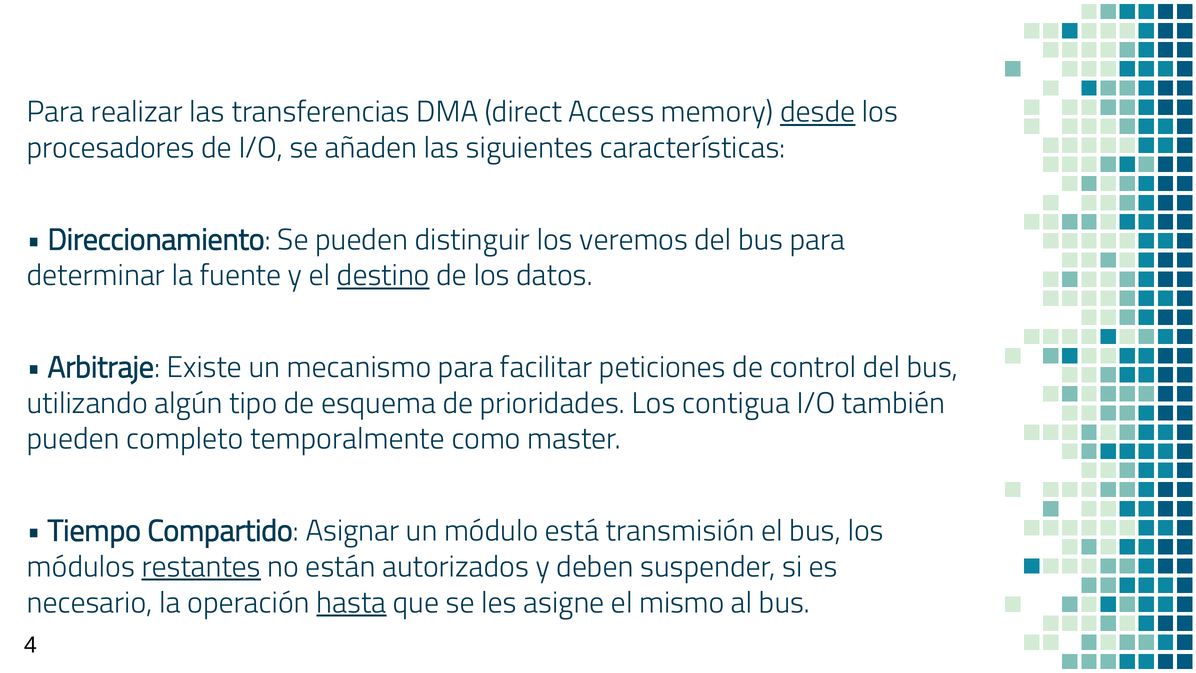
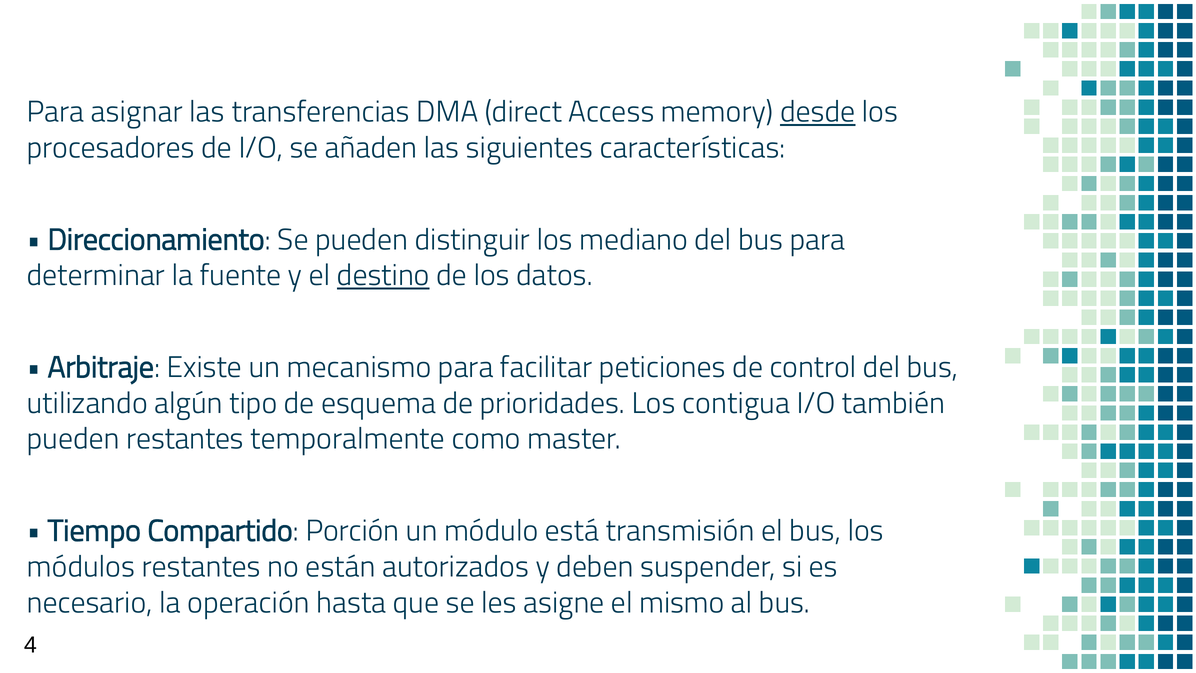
realizar: realizar -> asignar
veremos: veremos -> mediano
pueden completo: completo -> restantes
Asignar: Asignar -> Porción
restantes at (201, 567) underline: present -> none
hasta underline: present -> none
